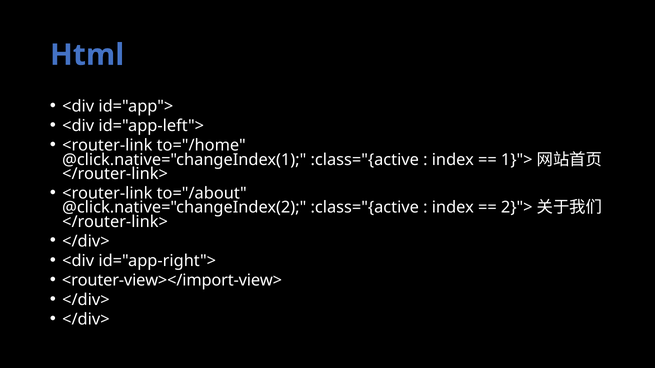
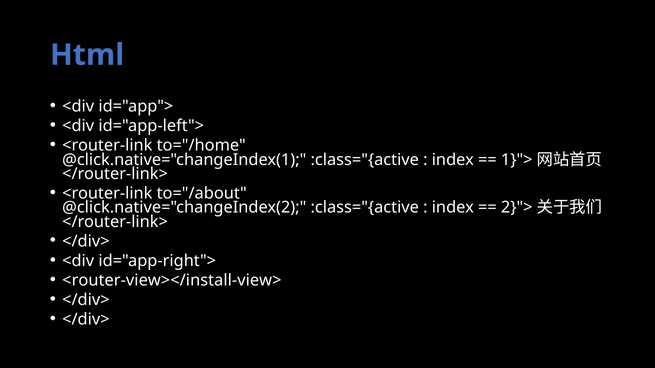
<router-view></import-view>: <router-view></import-view> -> <router-view></install-view>
